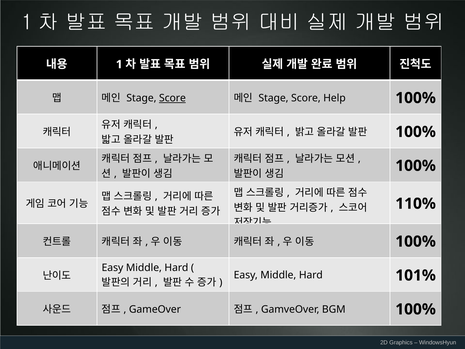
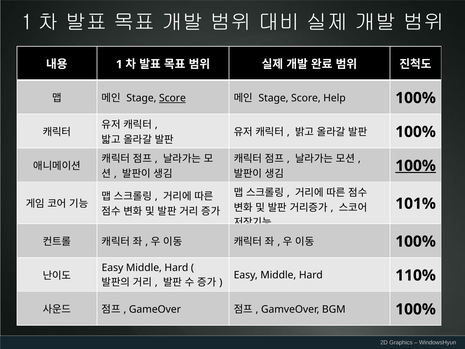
100% at (416, 166) underline: none -> present
110%: 110% -> 101%
101%: 101% -> 110%
